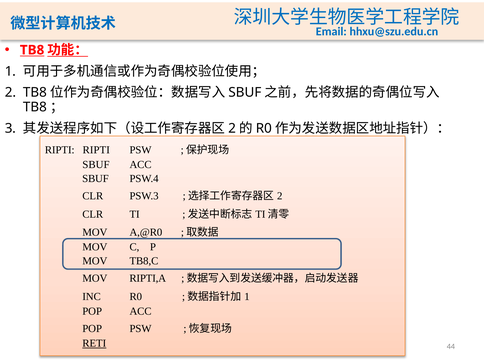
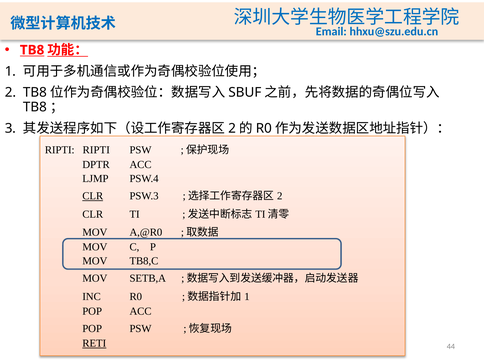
SBUF at (96, 165): SBUF -> DPTR
SBUF at (95, 179): SBUF -> LJMP
CLR at (93, 196) underline: none -> present
RIPTI,A: RIPTI,A -> SETB,A
